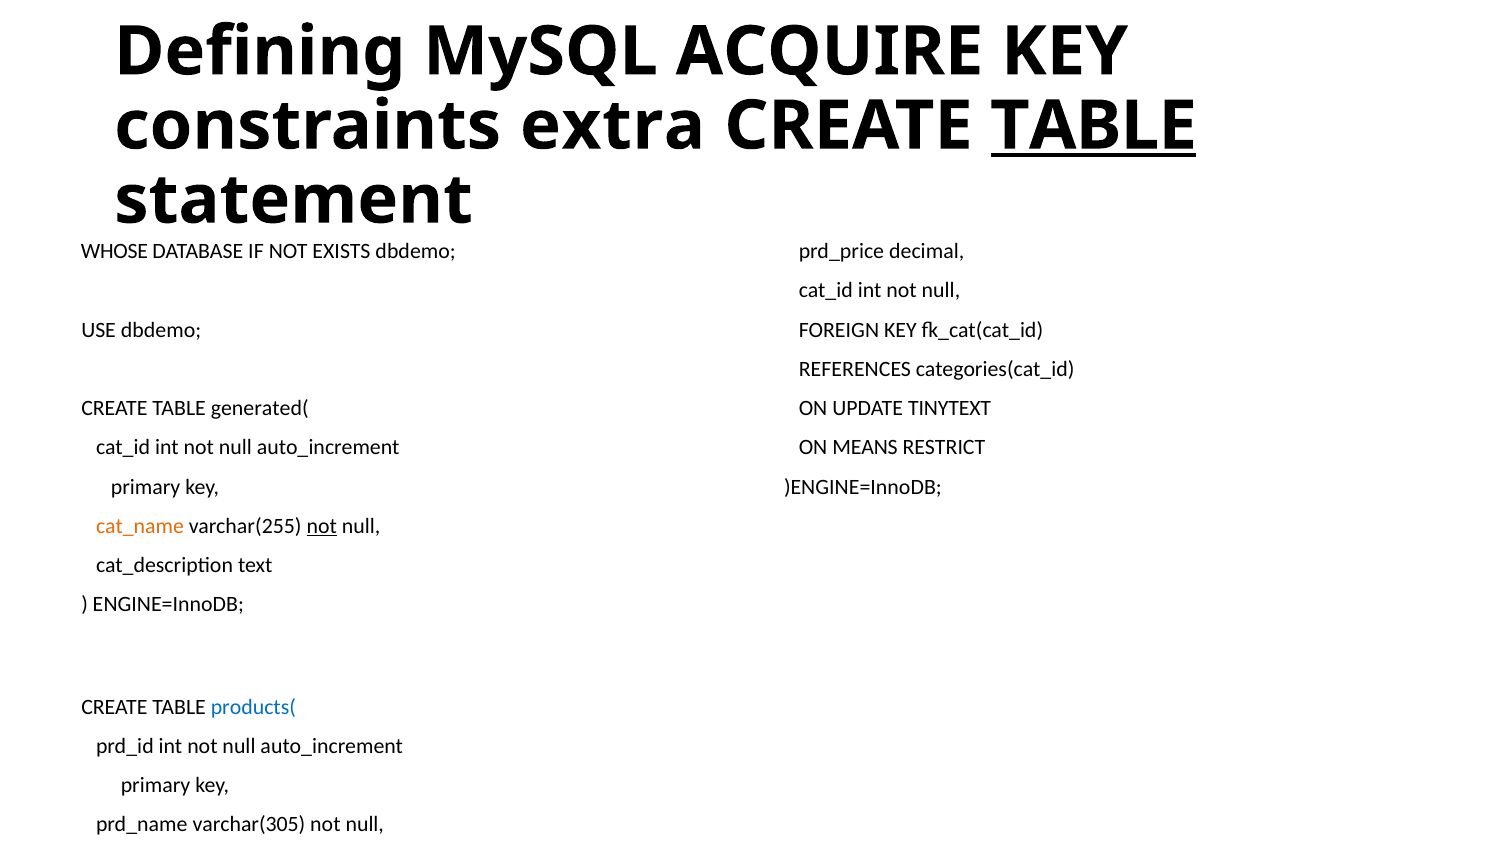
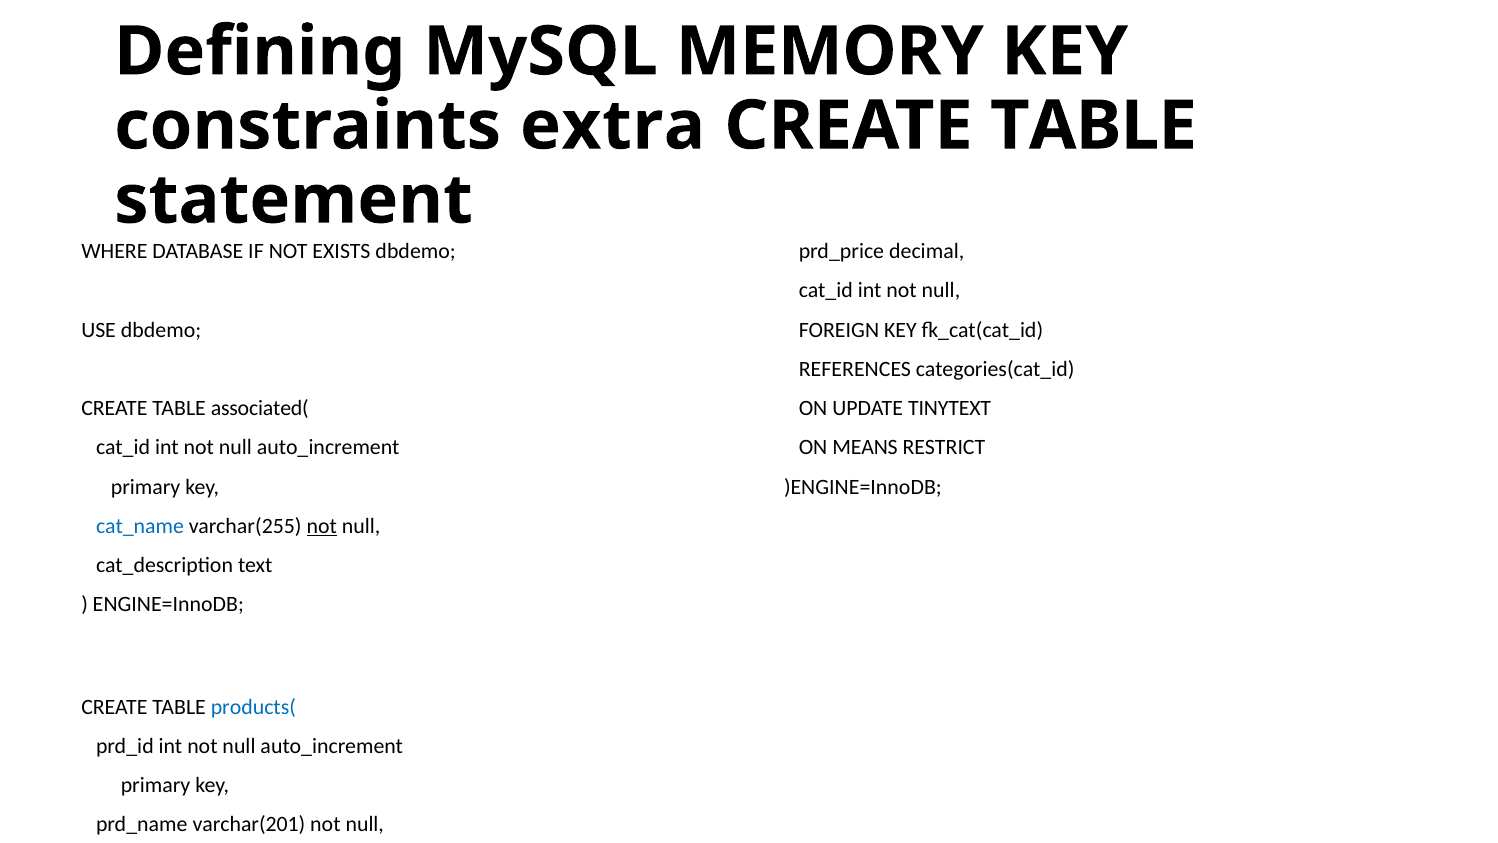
ACQUIRE: ACQUIRE -> MEMORY
TABLE at (1093, 126) underline: present -> none
WHOSE: WHOSE -> WHERE
generated(: generated( -> associated(
cat_name colour: orange -> blue
varchar(305: varchar(305 -> varchar(201
